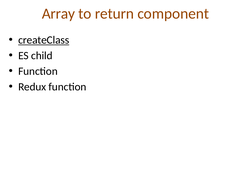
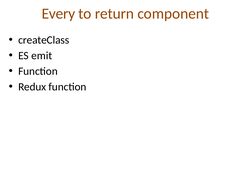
Array: Array -> Every
createClass underline: present -> none
child: child -> emit
